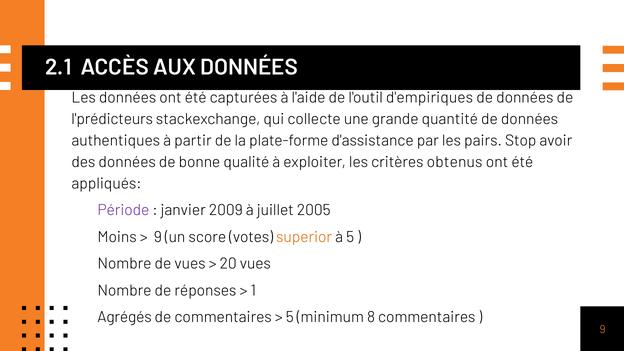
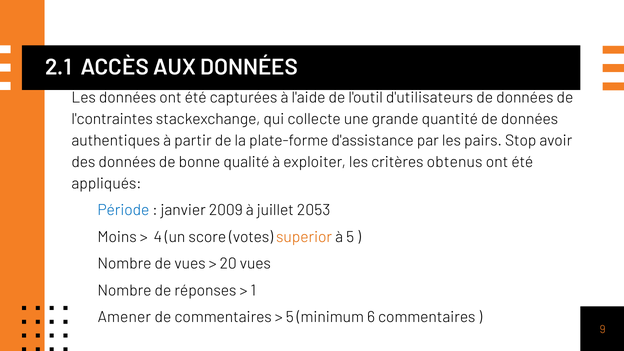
d'empiriques: d'empiriques -> d'utilisateurs
l'prédicteurs: l'prédicteurs -> l'contraintes
Période colour: purple -> blue
2005: 2005 -> 2053
9 at (158, 237): 9 -> 4
Agrégés: Agrégés -> Amener
8: 8 -> 6
